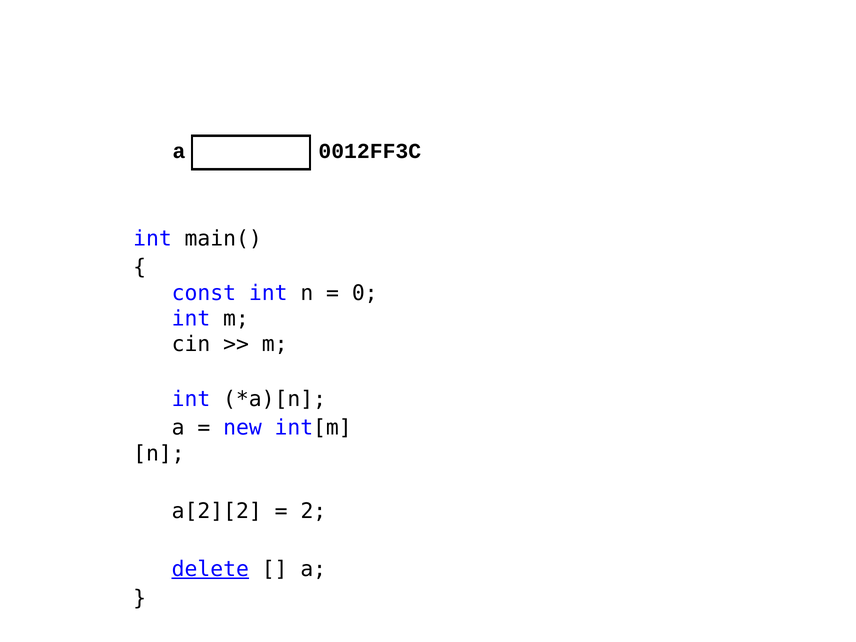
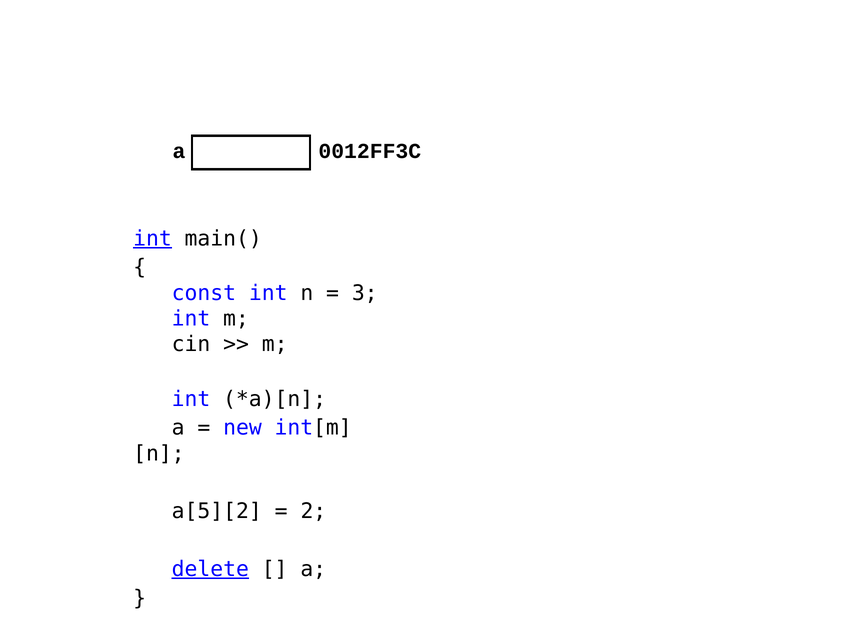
int at (153, 239) underline: none -> present
0: 0 -> 3
a[2][2: a[2][2 -> a[5][2
